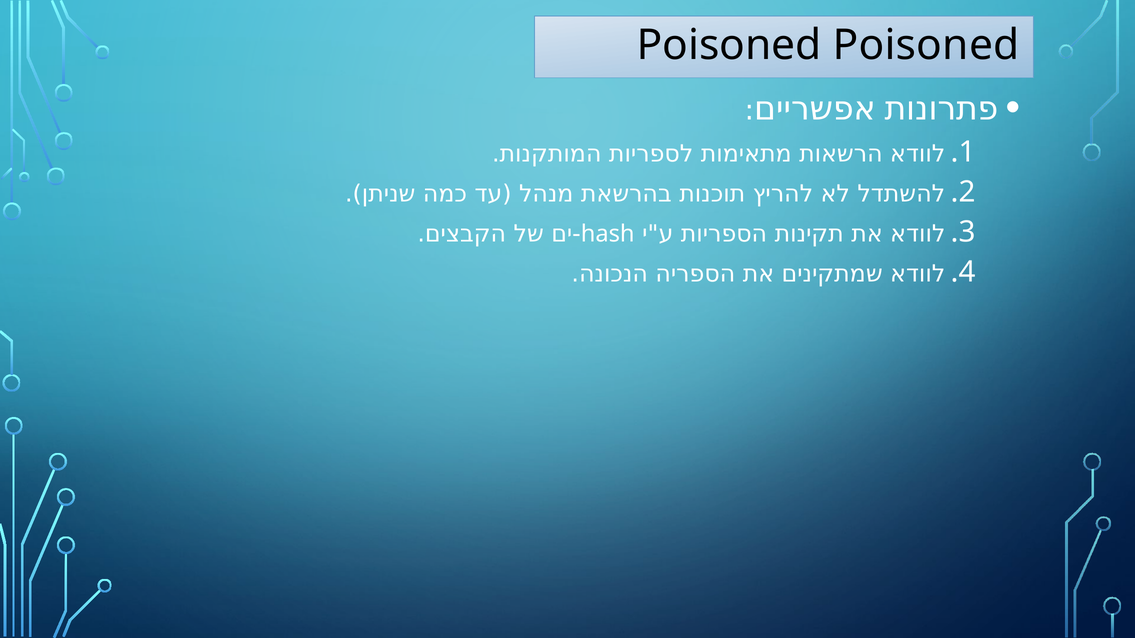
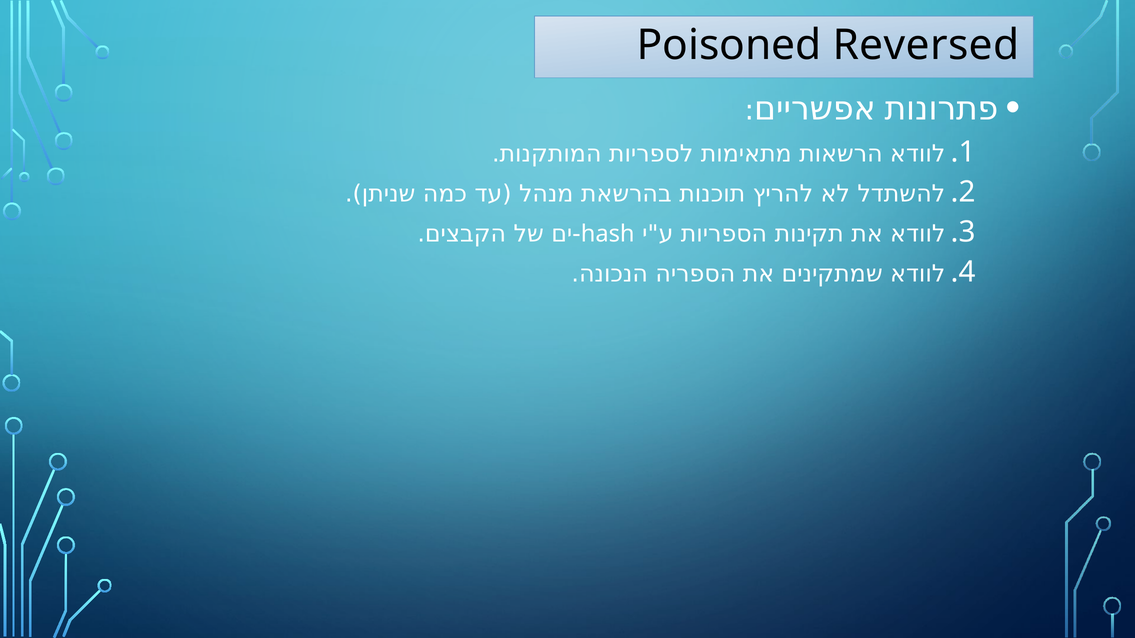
Poisoned Poisoned: Poisoned -> Reversed
